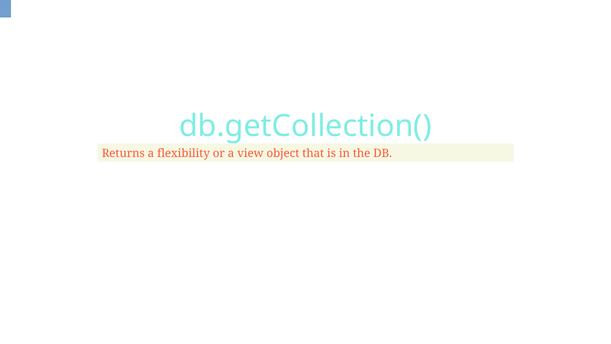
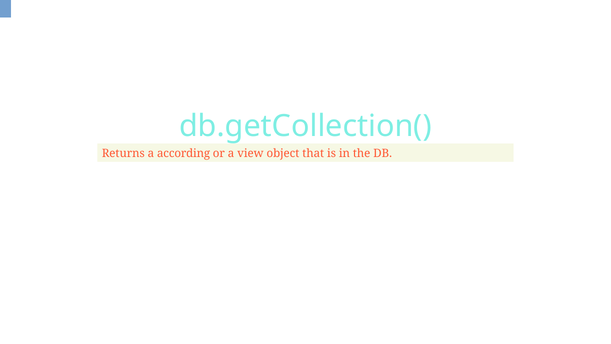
flexibility: flexibility -> according
